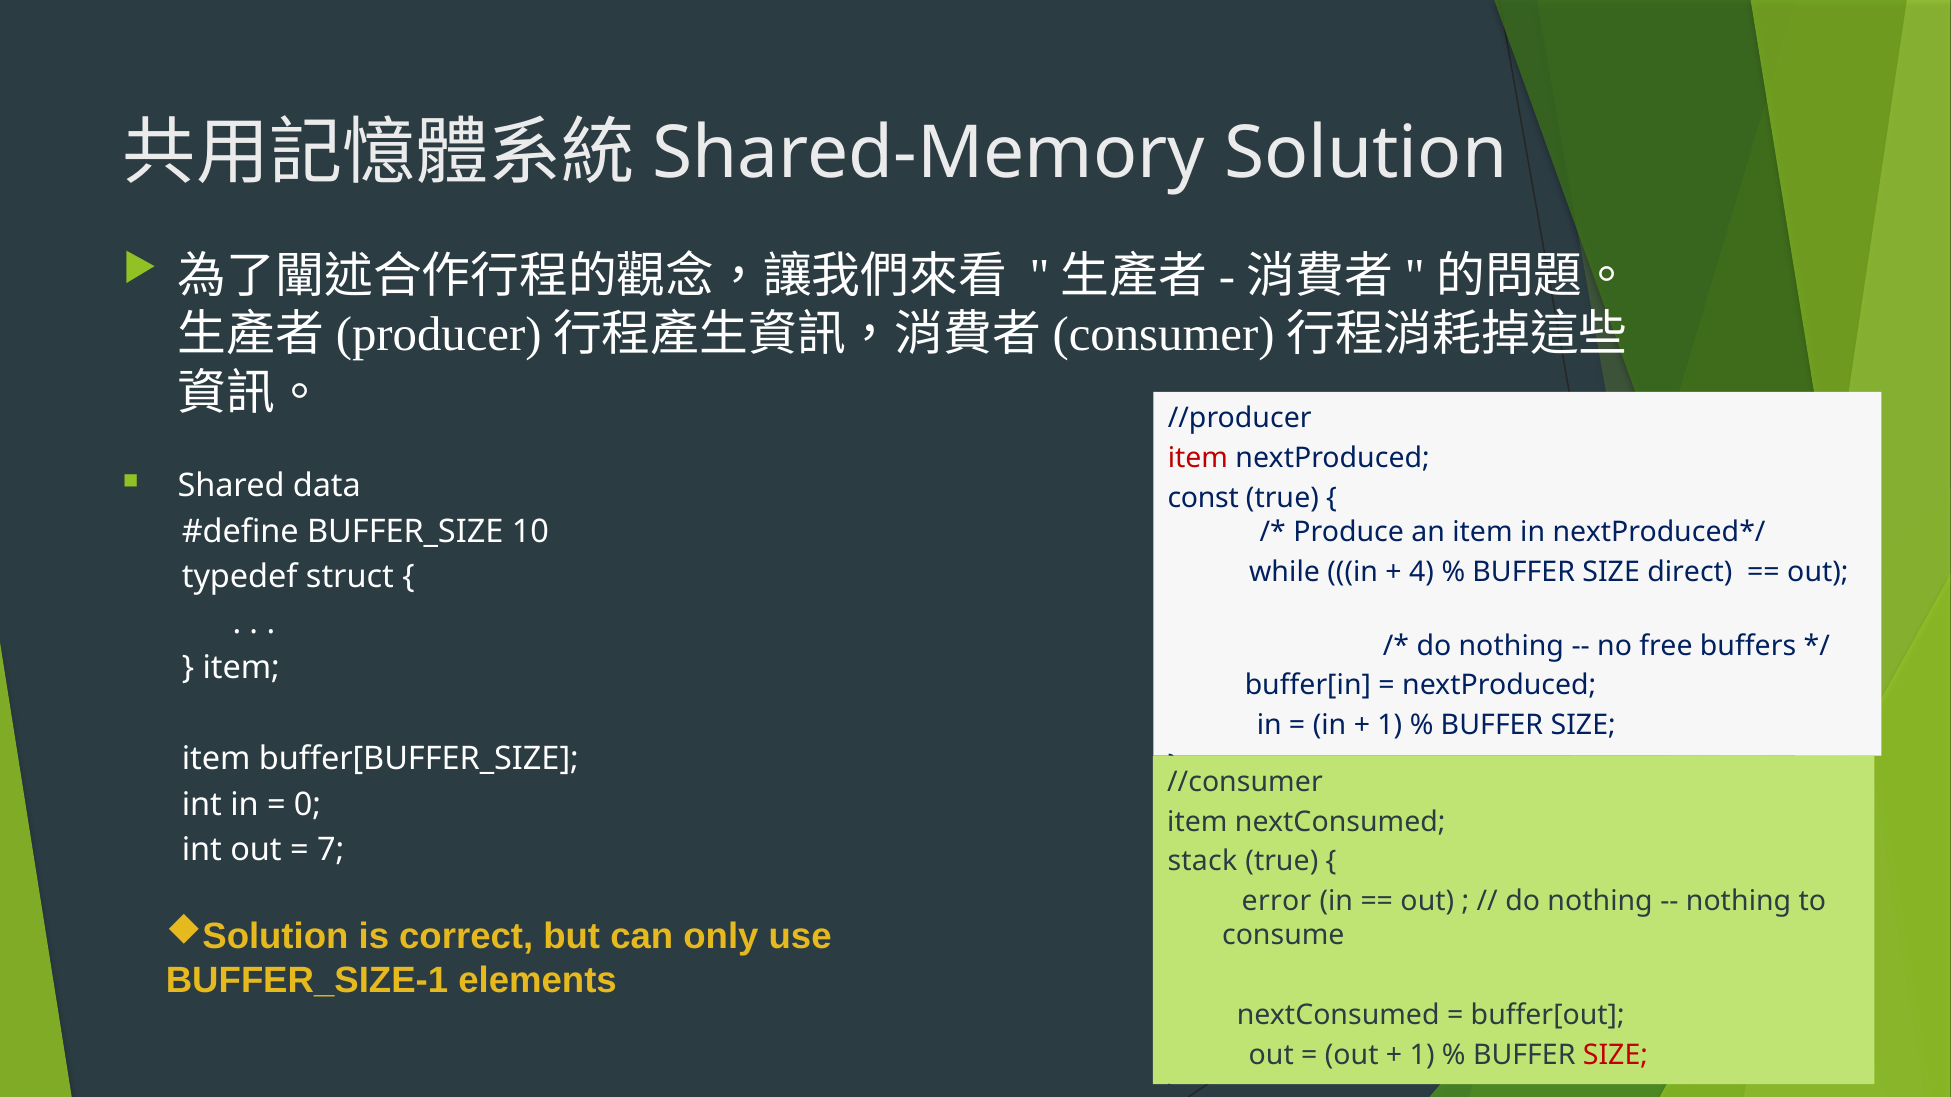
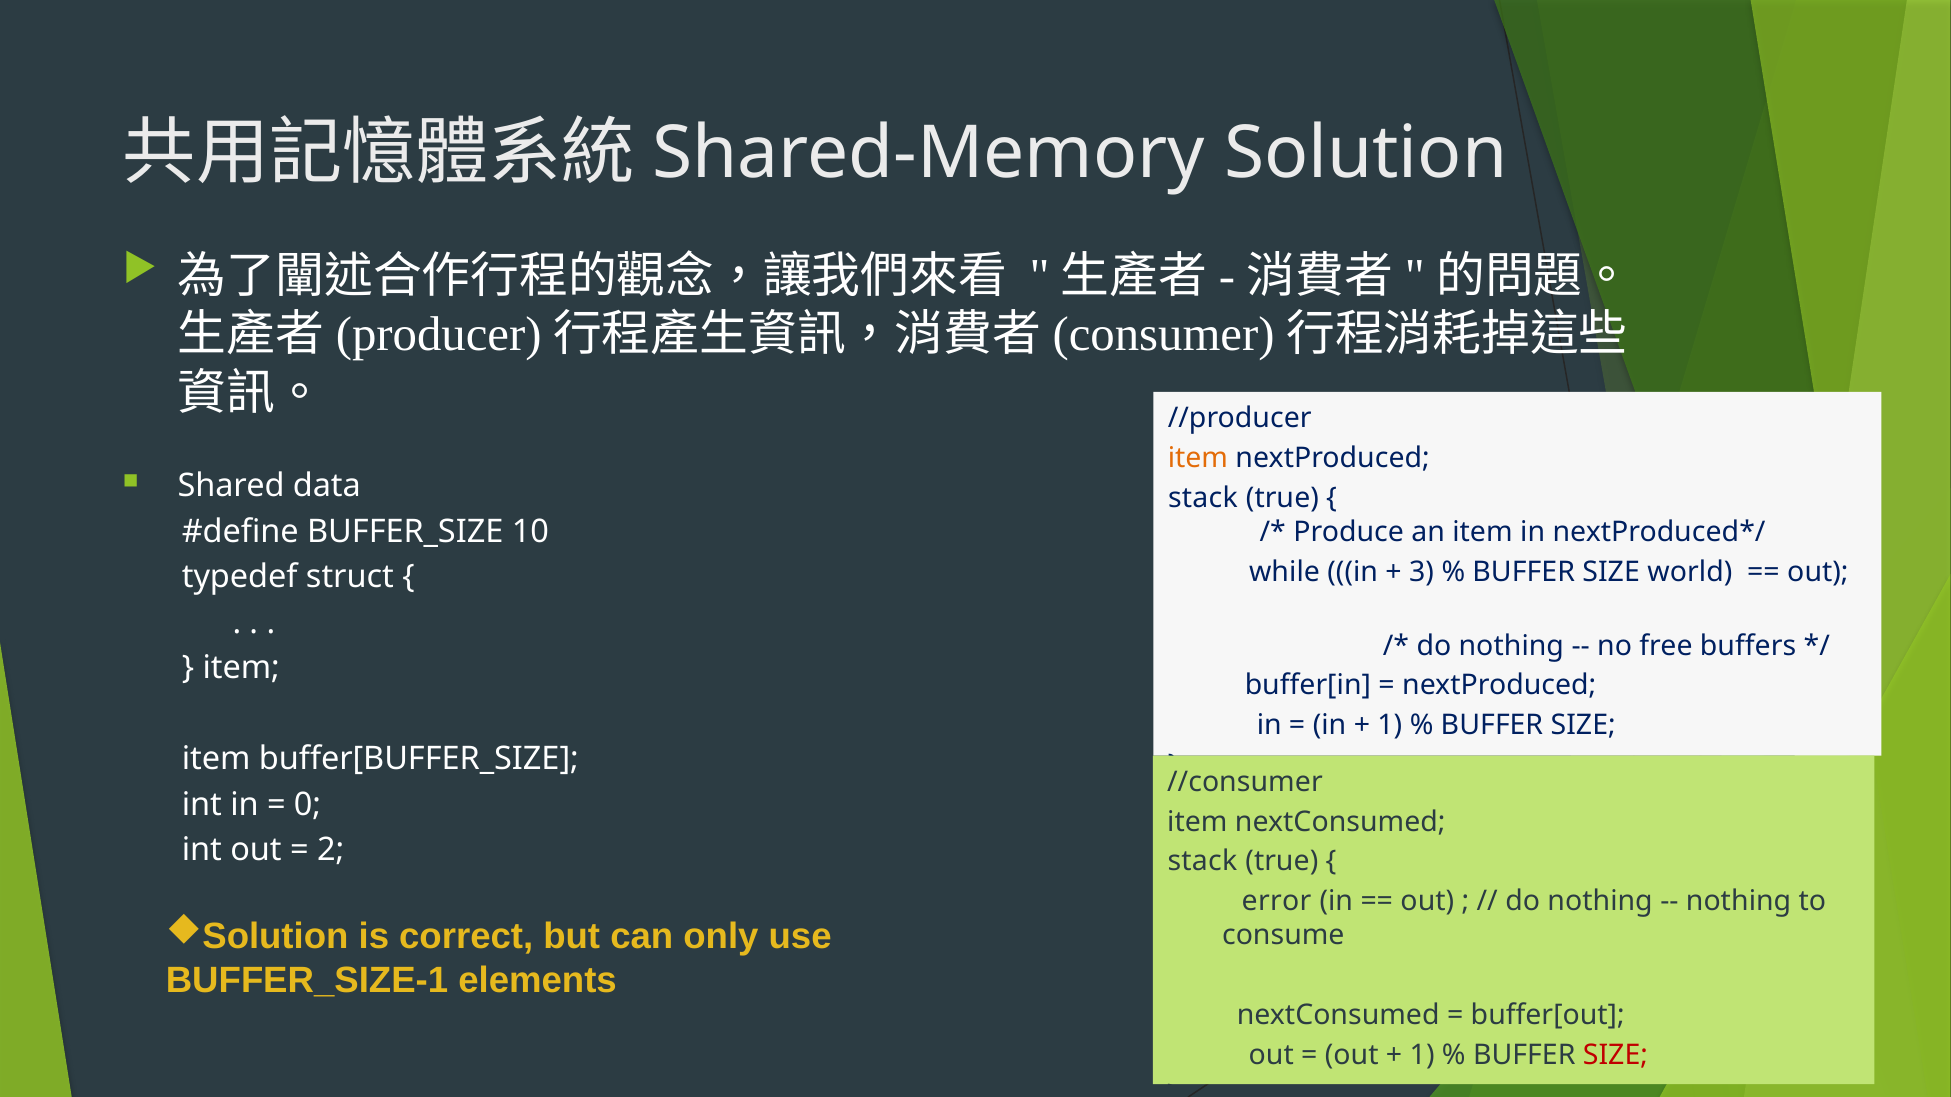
item at (1198, 458) colour: red -> orange
const at (1203, 498): const -> stack
4: 4 -> 3
direct: direct -> world
7: 7 -> 2
